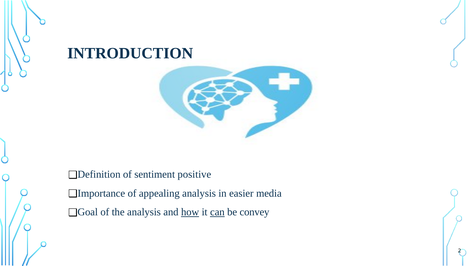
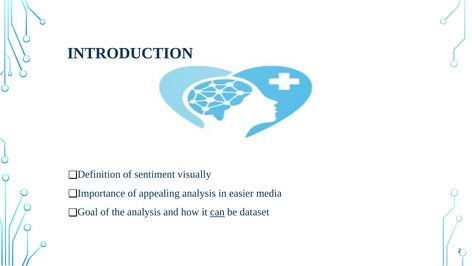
positive: positive -> visually
how underline: present -> none
convey: convey -> dataset
